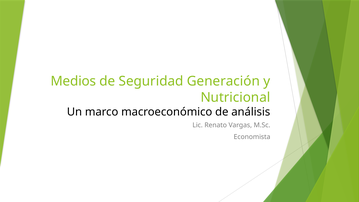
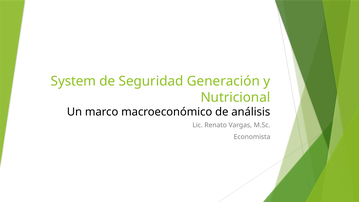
Medios: Medios -> System
